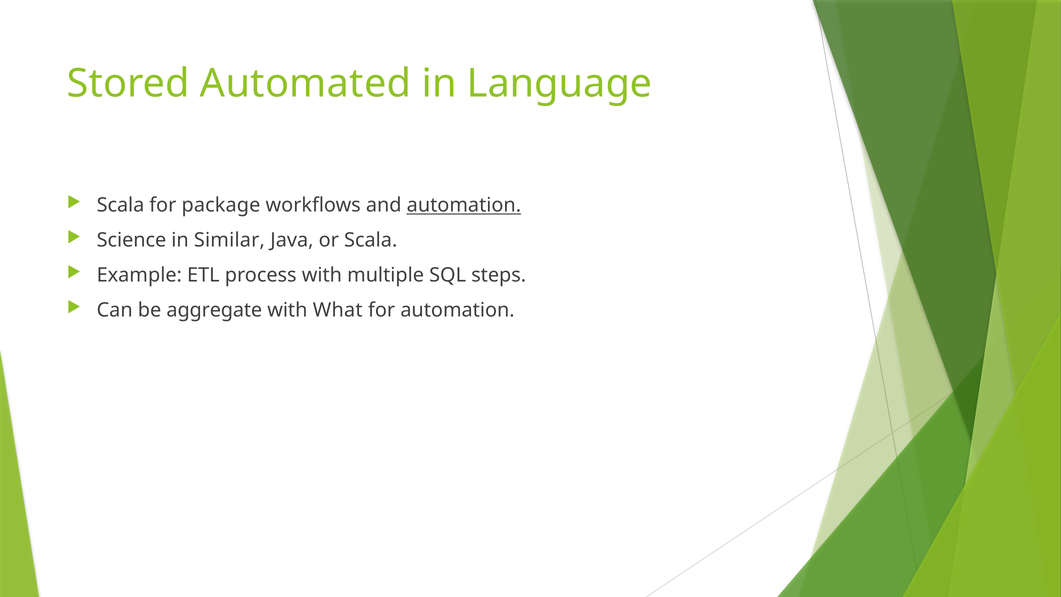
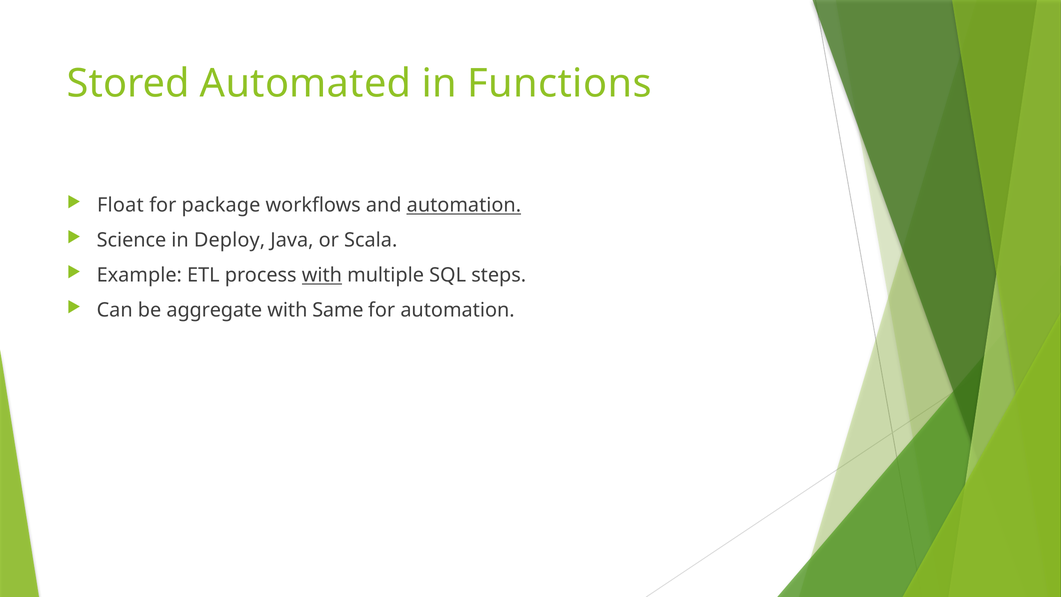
Language: Language -> Functions
Scala at (121, 205): Scala -> Float
Similar: Similar -> Deploy
with at (322, 275) underline: none -> present
What: What -> Same
